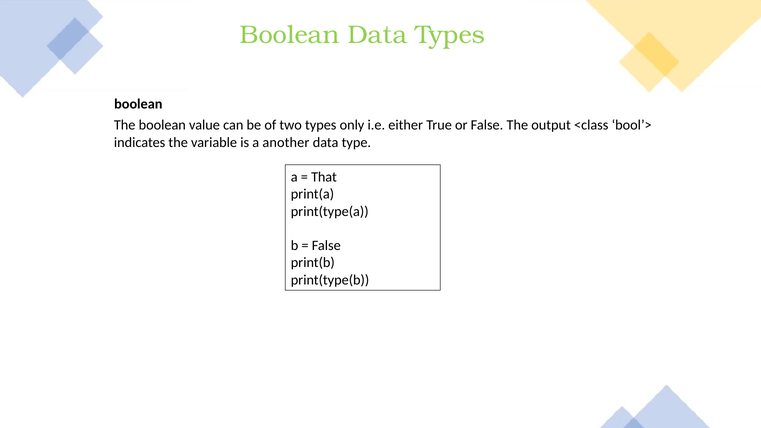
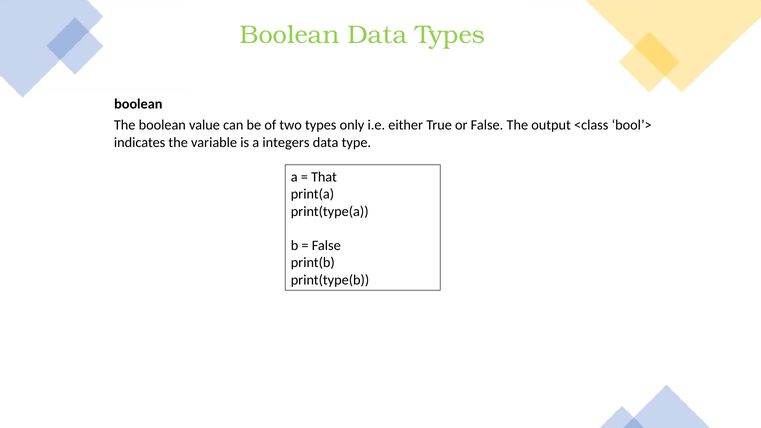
another: another -> integers
